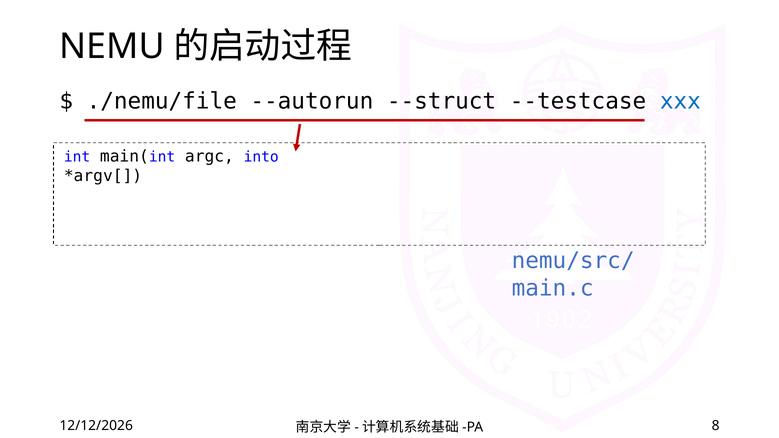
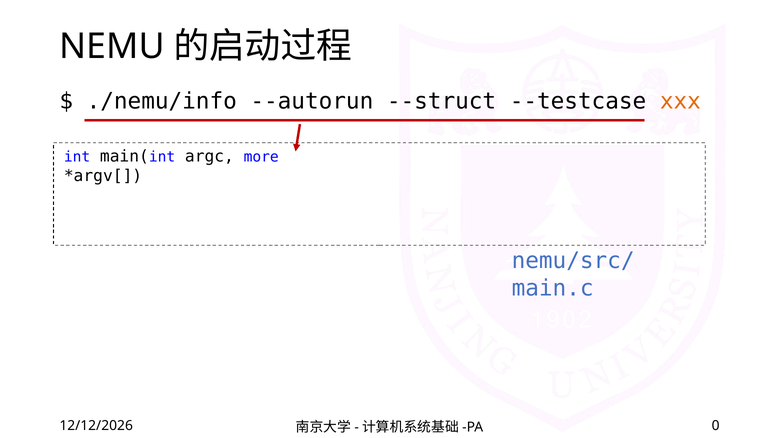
./nemu/file: ./nemu/file -> ./nemu/info
xxx colour: blue -> orange
into: into -> more
8: 8 -> 0
